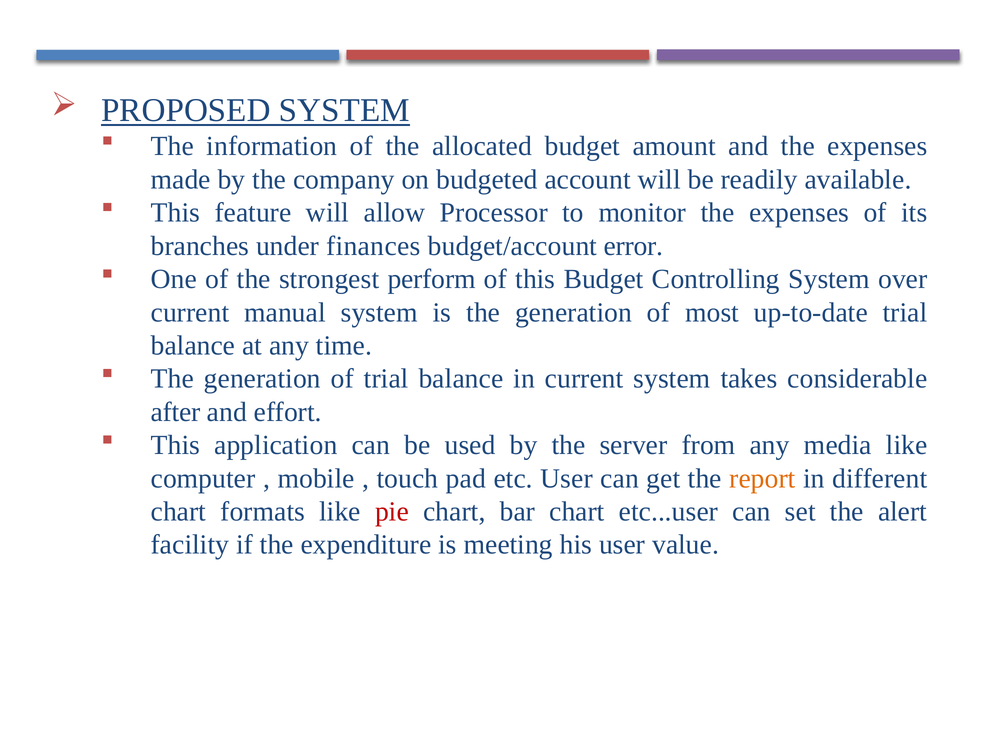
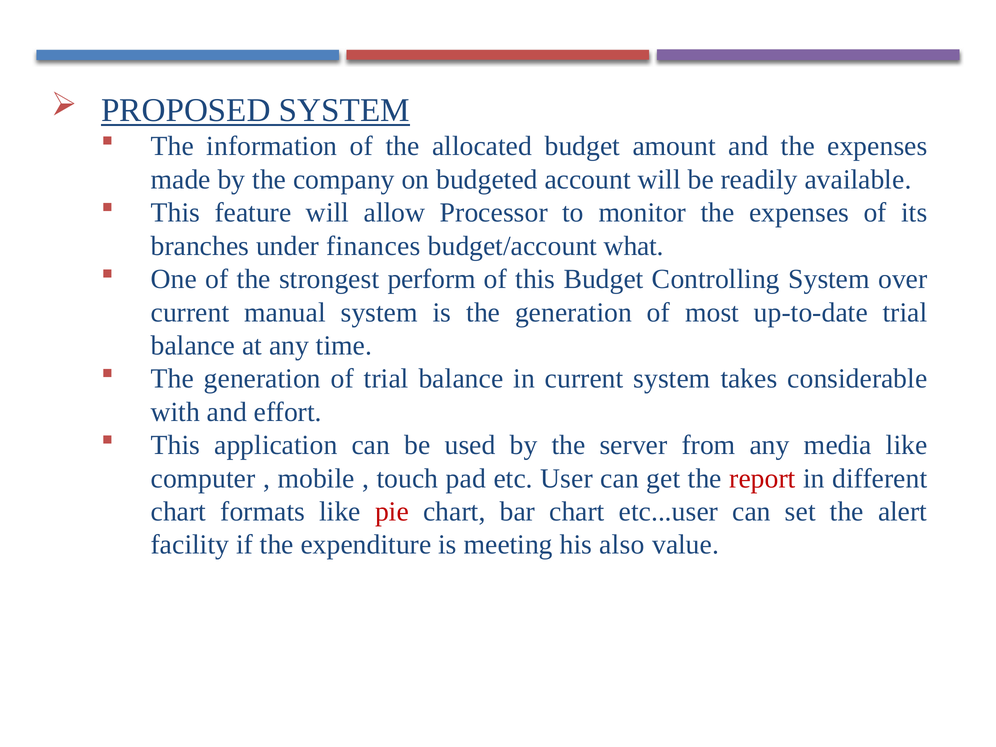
error: error -> what
after: after -> with
report colour: orange -> red
his user: user -> also
